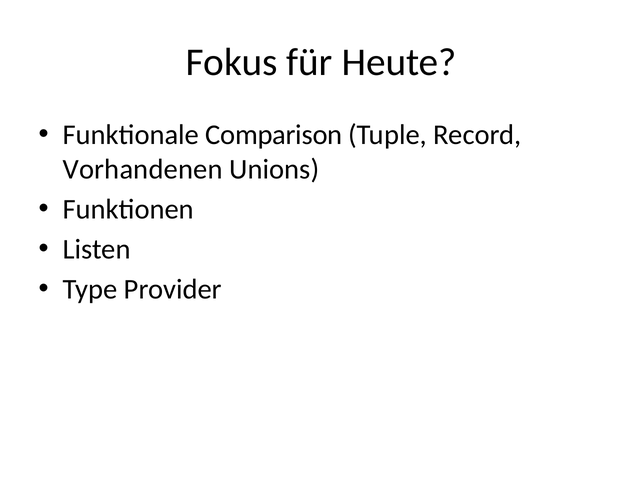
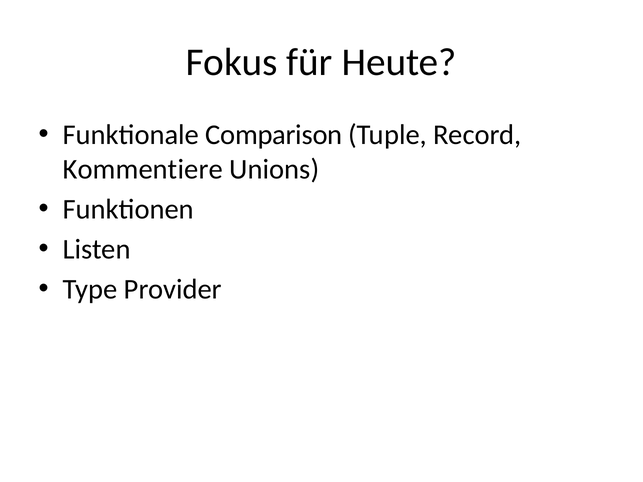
Vorhandenen: Vorhandenen -> Kommentiere
